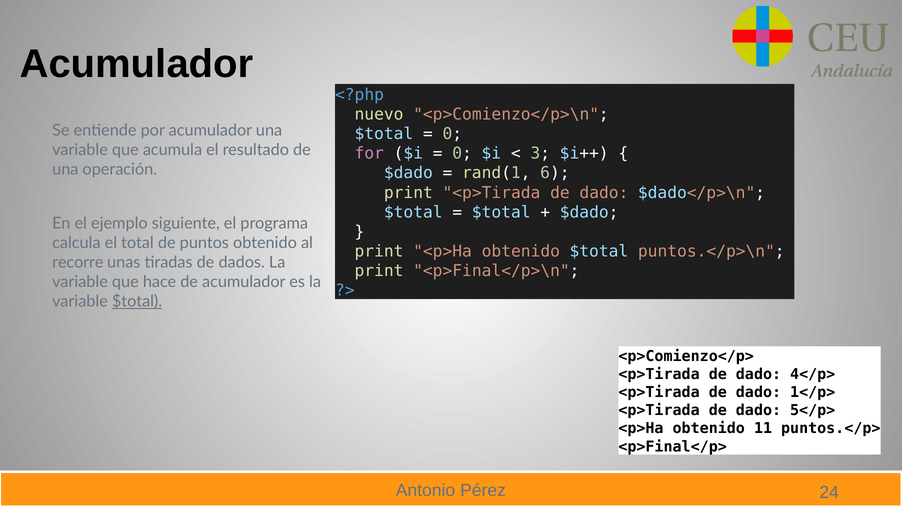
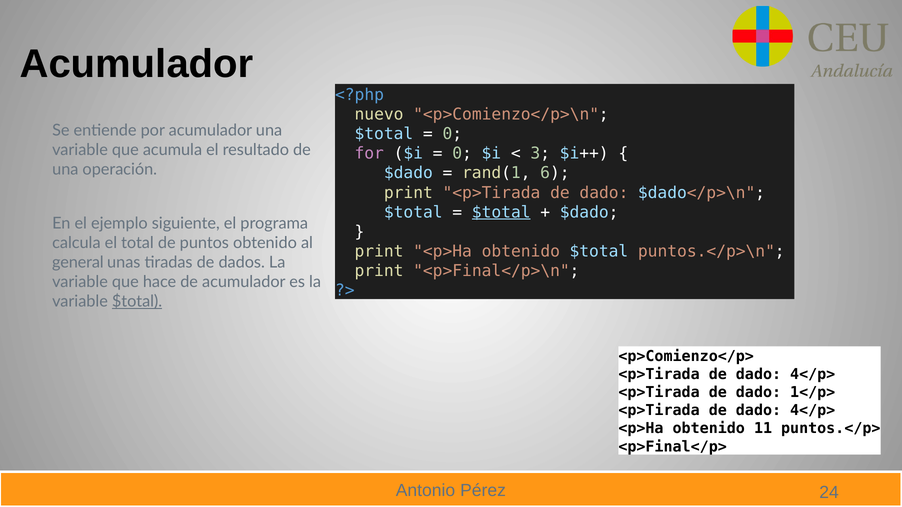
$total at (501, 212) underline: none -> present
recorre: recorre -> general
5</p> at (813, 411): 5</p> -> 4</p>
